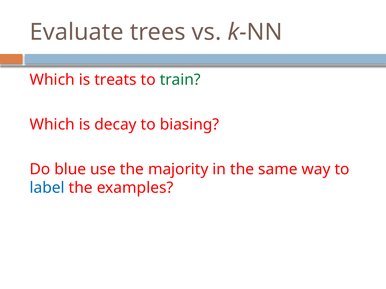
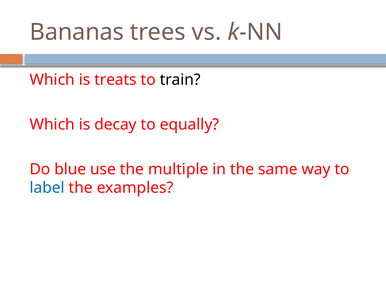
Evaluate: Evaluate -> Bananas
train colour: green -> black
biasing: biasing -> equally
majority: majority -> multiple
